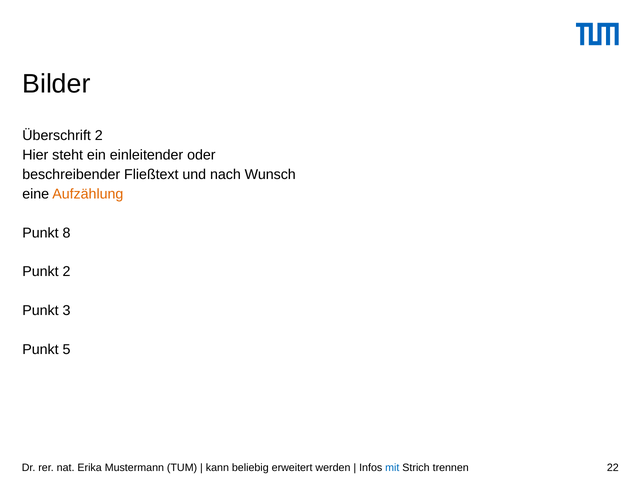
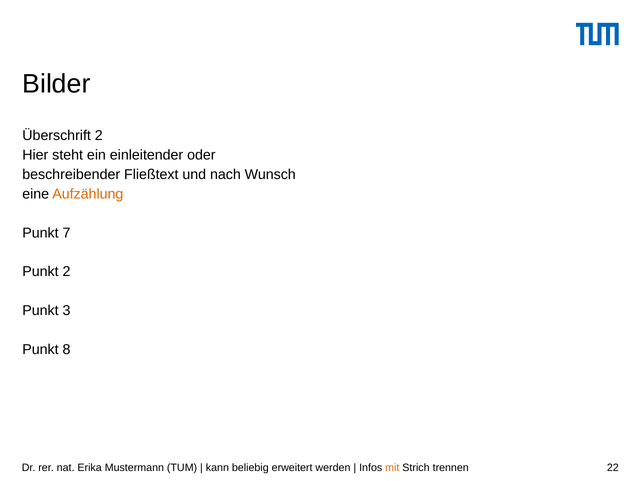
8: 8 -> 7
5: 5 -> 8
mit colour: blue -> orange
